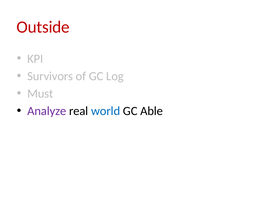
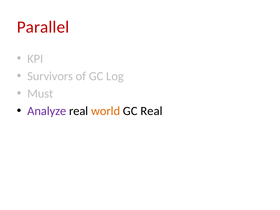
Outside: Outside -> Parallel
world colour: blue -> orange
GC Able: Able -> Real
